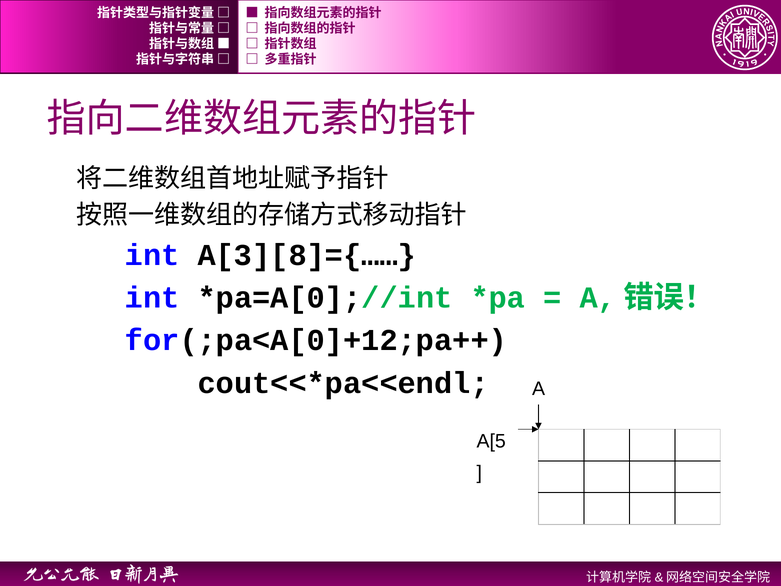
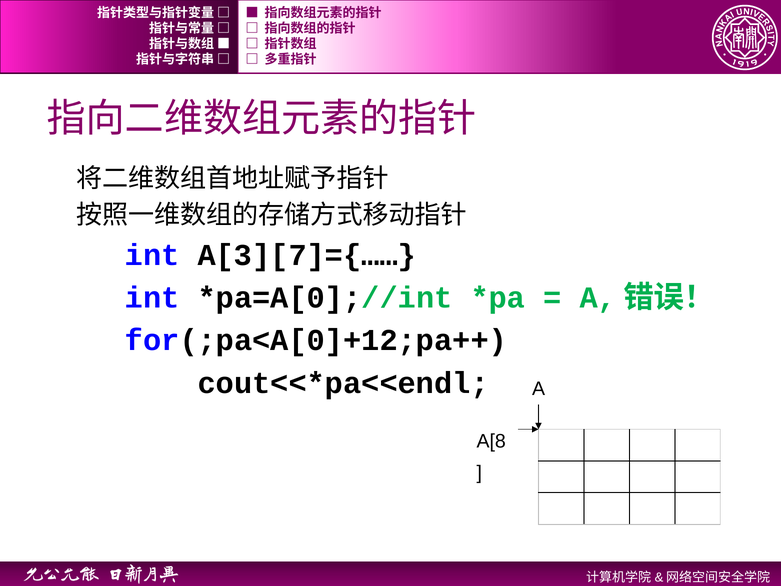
A[3][8]={……: A[3][8]={…… -> A[3][7]={……
A[5: A[5 -> A[8
